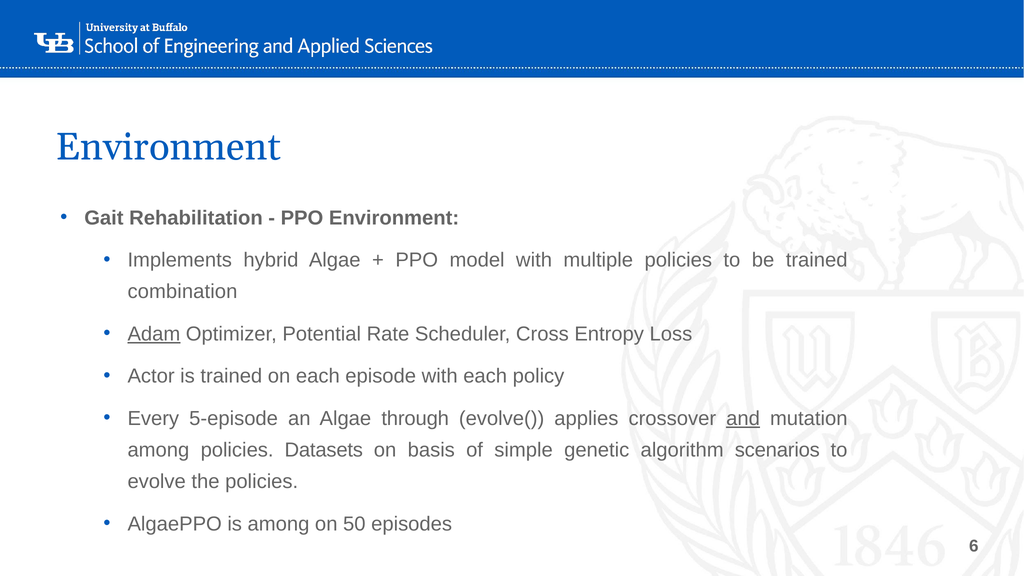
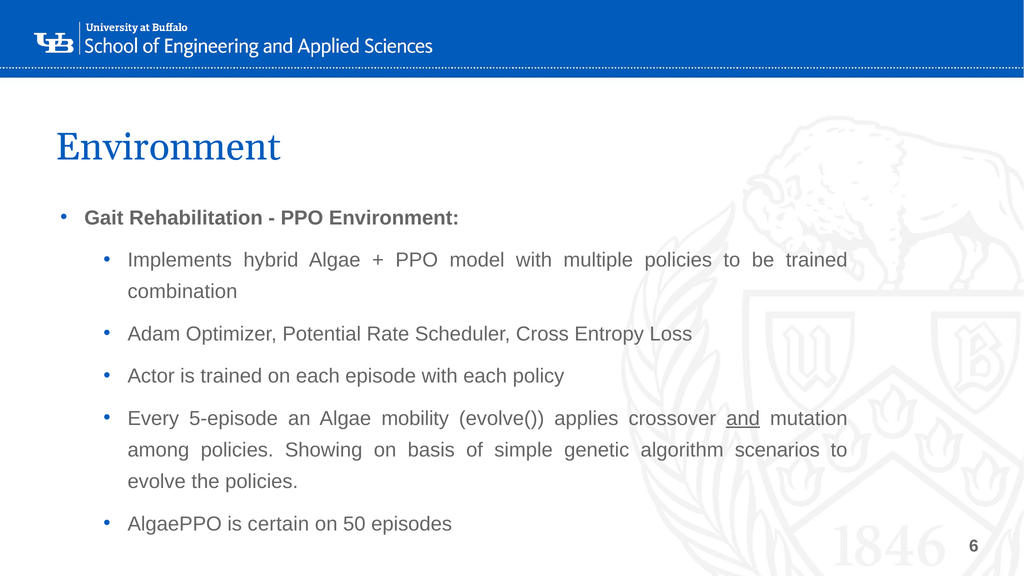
Adam underline: present -> none
through: through -> mobility
Datasets: Datasets -> Showing
is among: among -> certain
